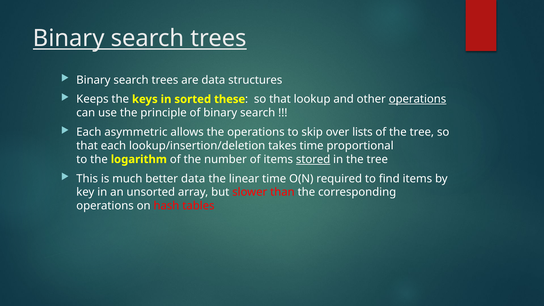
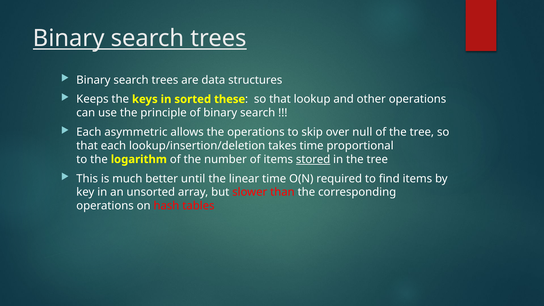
operations at (418, 99) underline: present -> none
lists: lists -> null
better data: data -> until
